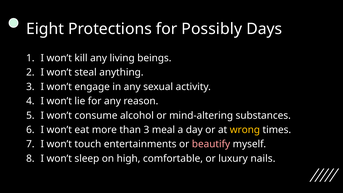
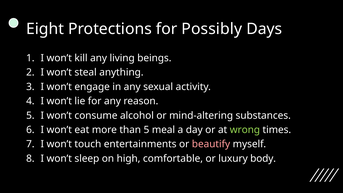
than 3: 3 -> 5
wrong colour: yellow -> light green
nails: nails -> body
